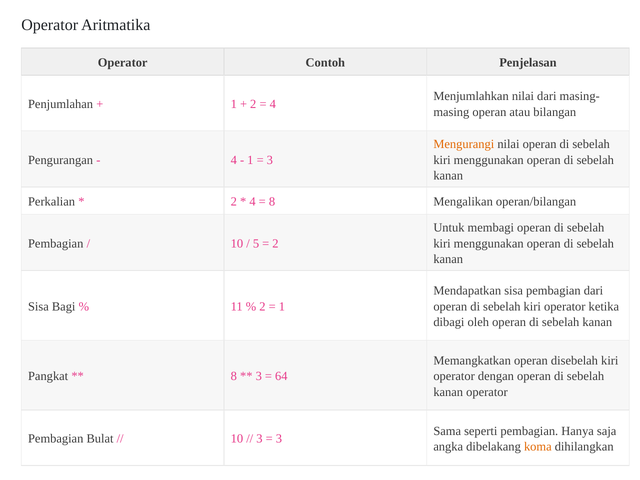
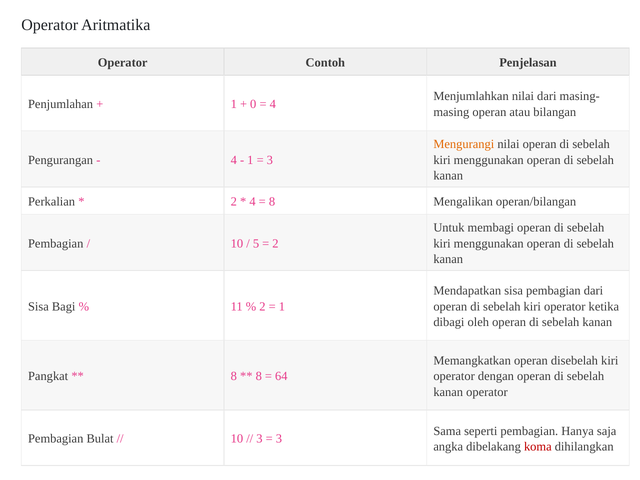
2 at (253, 104): 2 -> 0
3 at (259, 376): 3 -> 8
koma colour: orange -> red
